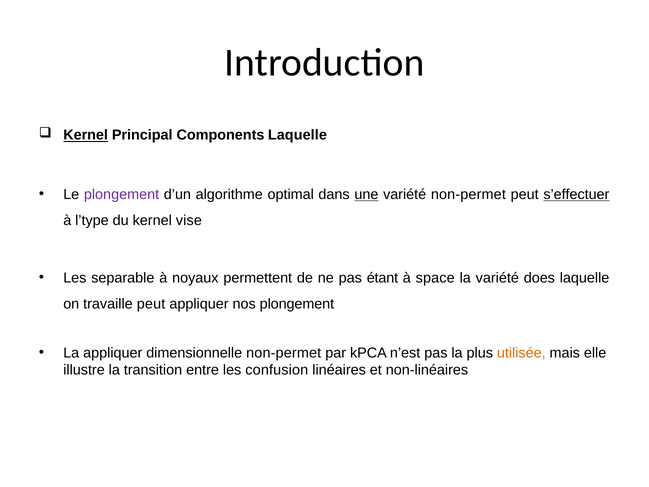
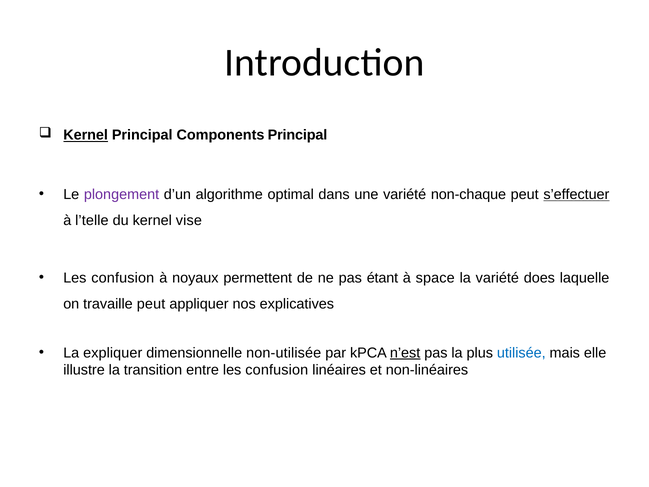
Components Laquelle: Laquelle -> Principal
une underline: present -> none
variété non-permet: non-permet -> non-chaque
l’type: l’type -> l’telle
separable at (123, 278): separable -> confusion
nos plongement: plongement -> explicatives
La appliquer: appliquer -> expliquer
dimensionnelle non-permet: non-permet -> non-utilisée
n’est underline: none -> present
utilisée colour: orange -> blue
